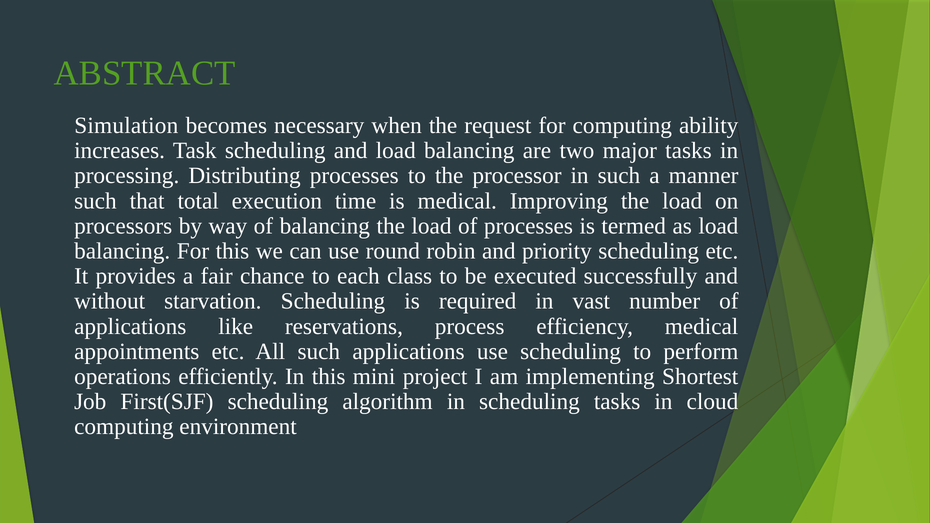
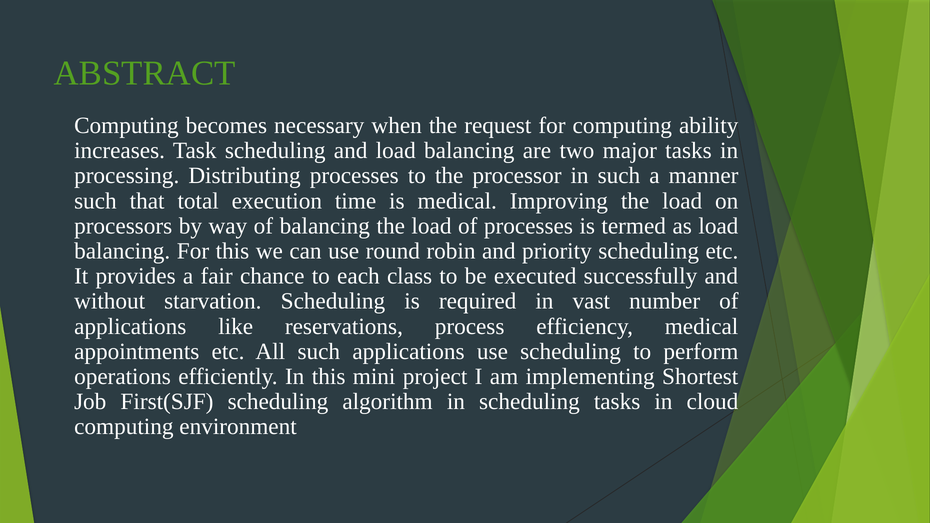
Simulation at (126, 126): Simulation -> Computing
